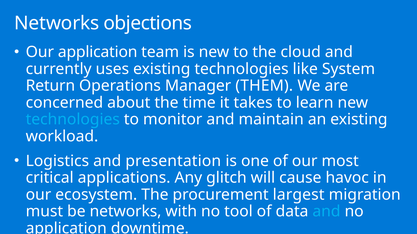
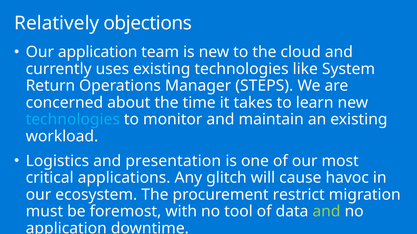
Networks at (57, 23): Networks -> Relatively
THEM: THEM -> STEPS
largest: largest -> restrict
be networks: networks -> foremost
and at (326, 212) colour: light blue -> light green
